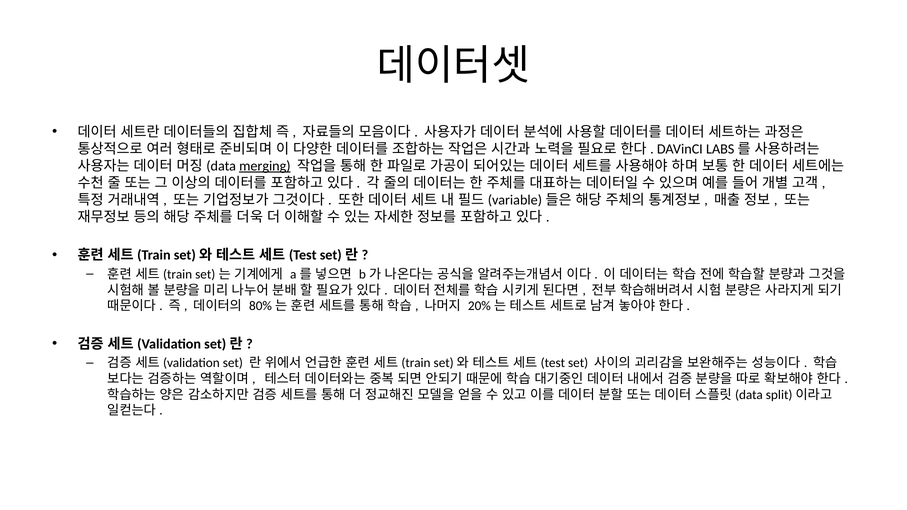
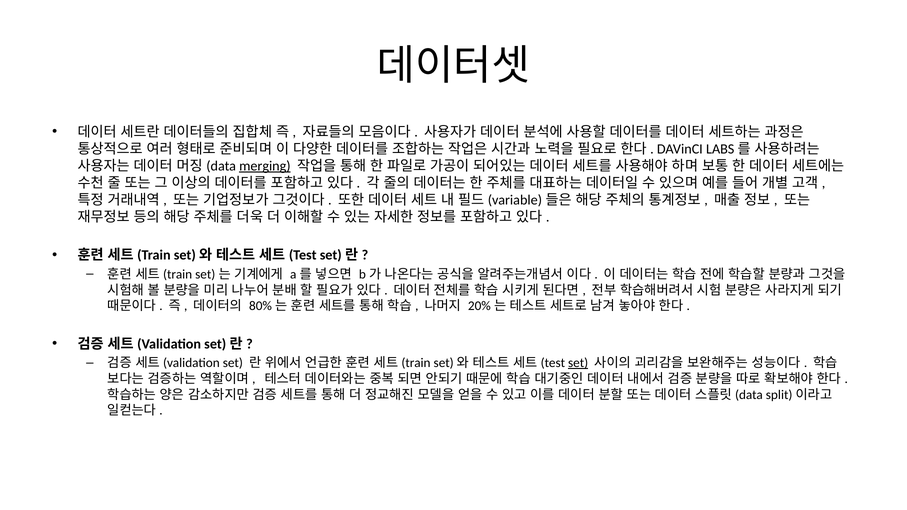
set at (578, 363) underline: none -> present
